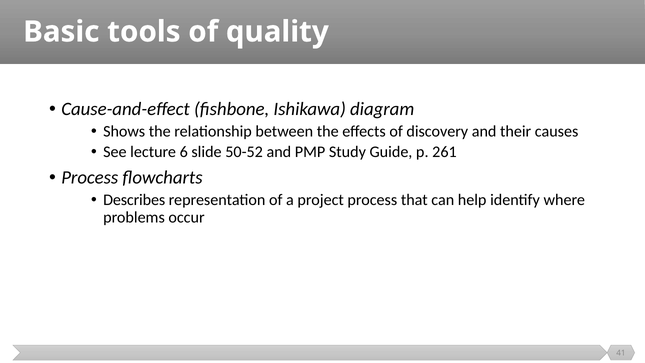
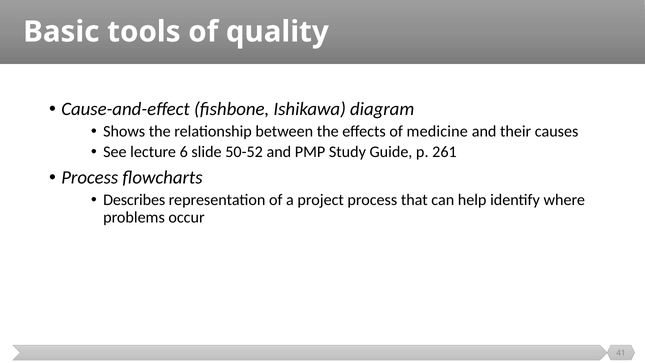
discovery: discovery -> medicine
